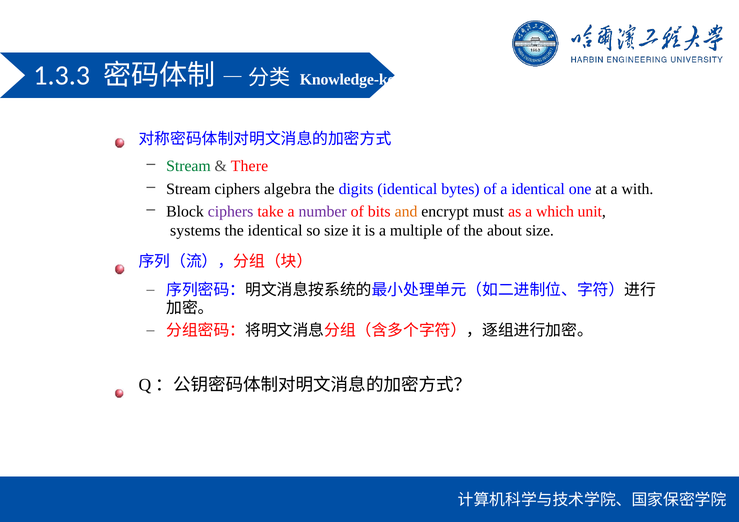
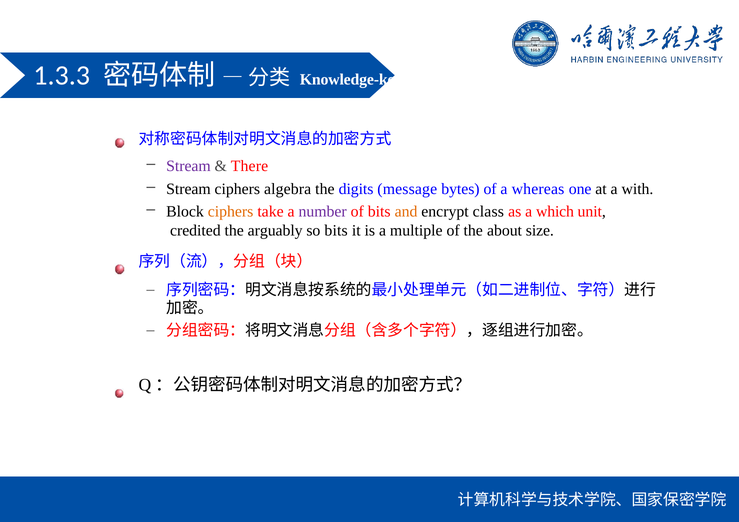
Stream at (188, 166) colour: green -> purple
digits identical: identical -> message
a identical: identical -> whereas
ciphers at (231, 212) colour: purple -> orange
must: must -> class
systems: systems -> credited
the identical: identical -> arguably
so size: size -> bits
